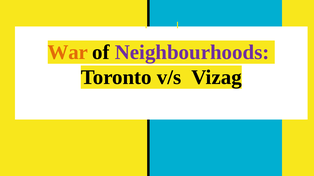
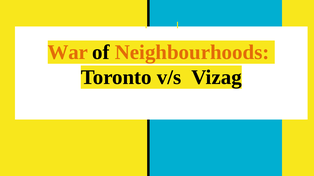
Neighbourhoods colour: purple -> orange
